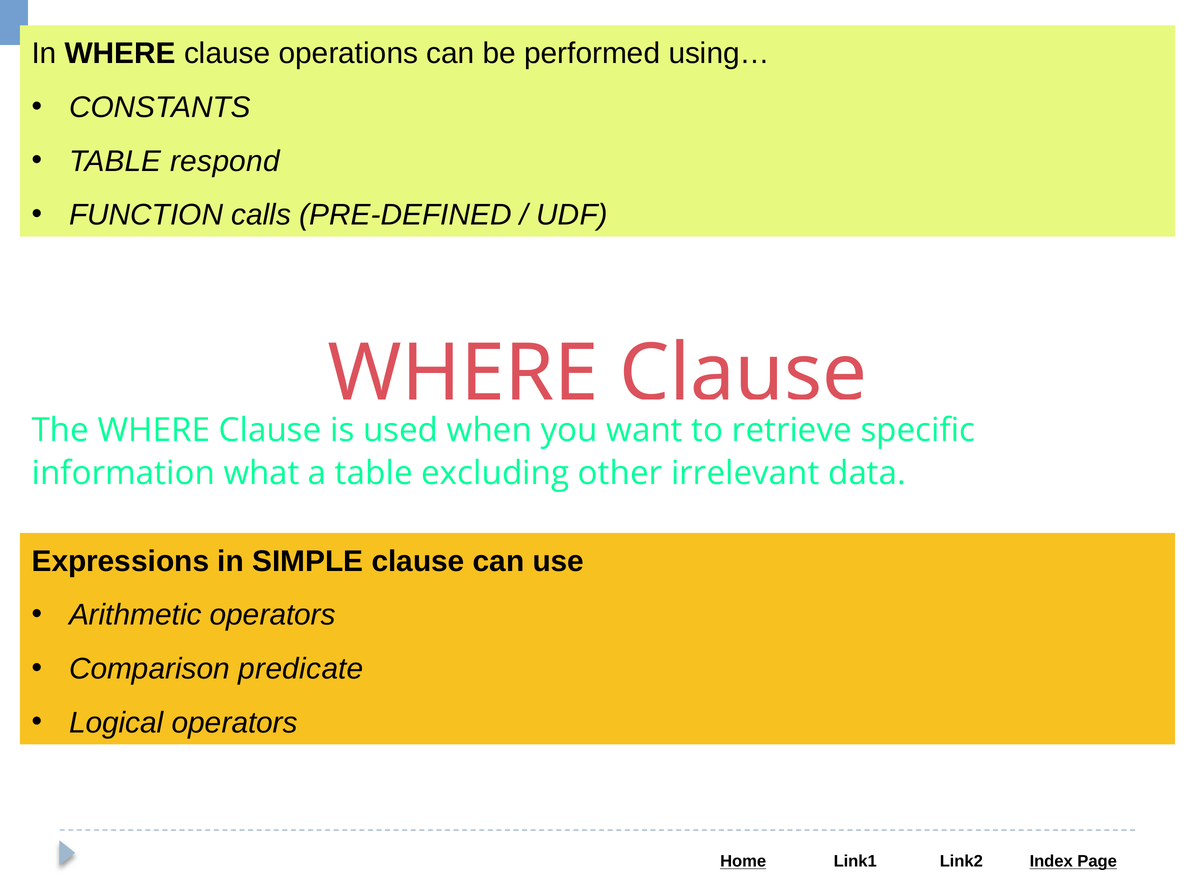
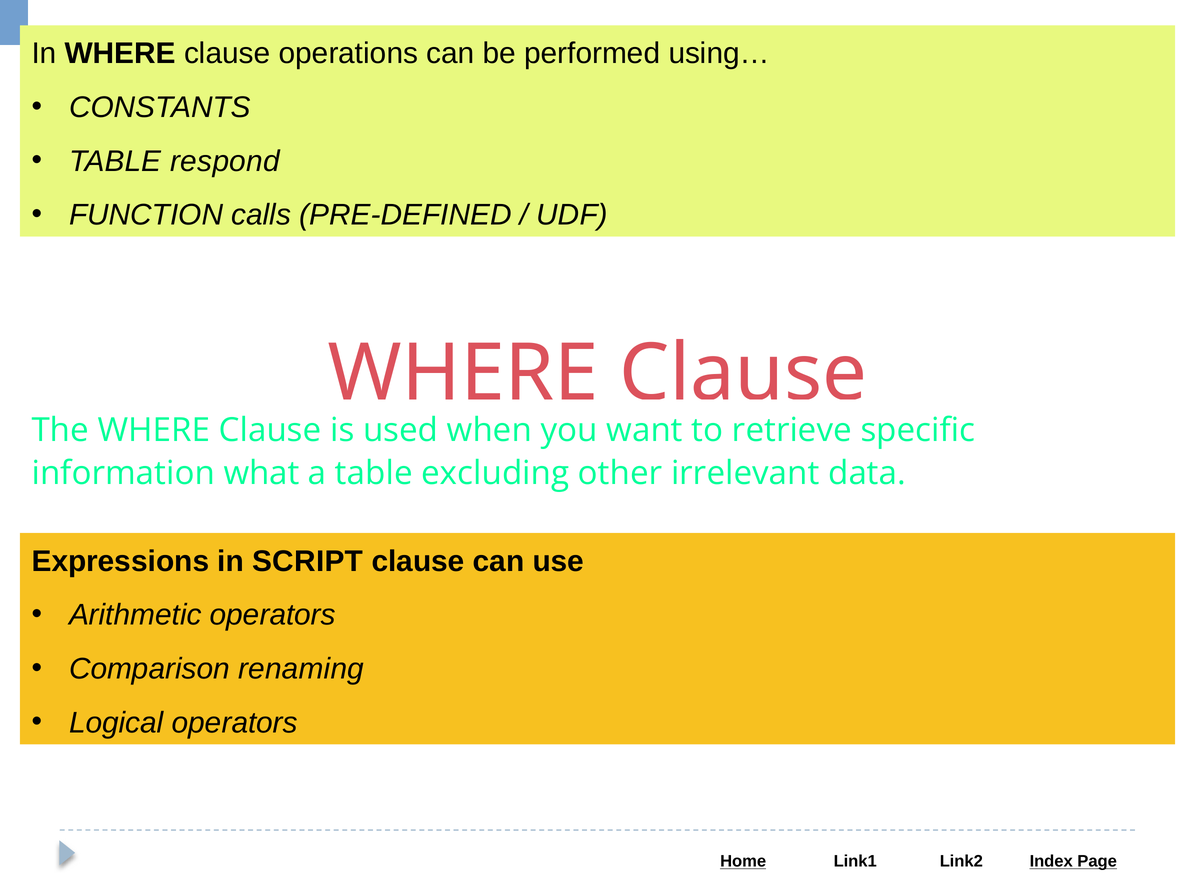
SIMPLE: SIMPLE -> SCRIPT
predicate: predicate -> renaming
